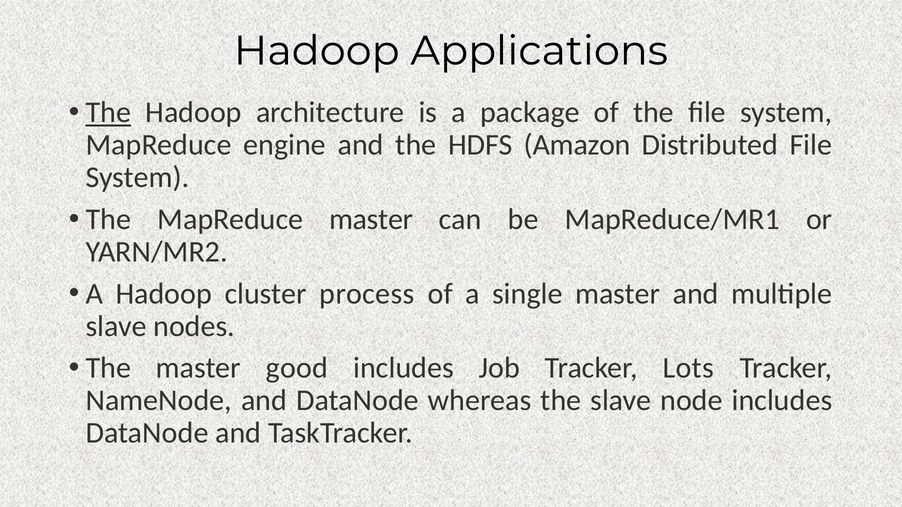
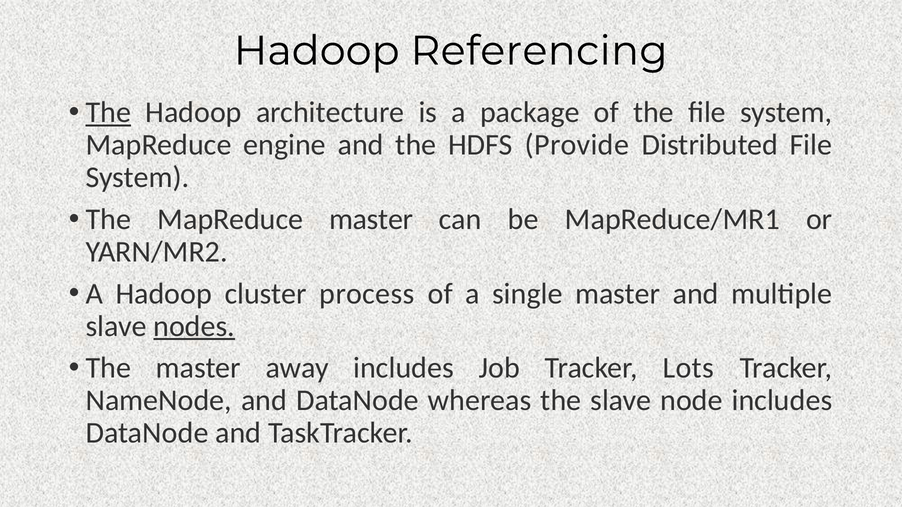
Applications: Applications -> Referencing
Amazon: Amazon -> Provide
nodes underline: none -> present
good: good -> away
